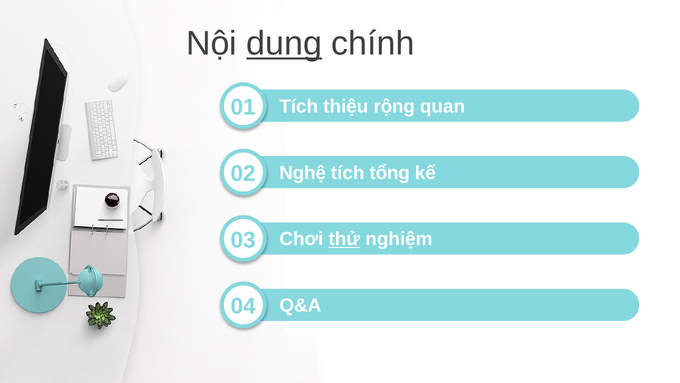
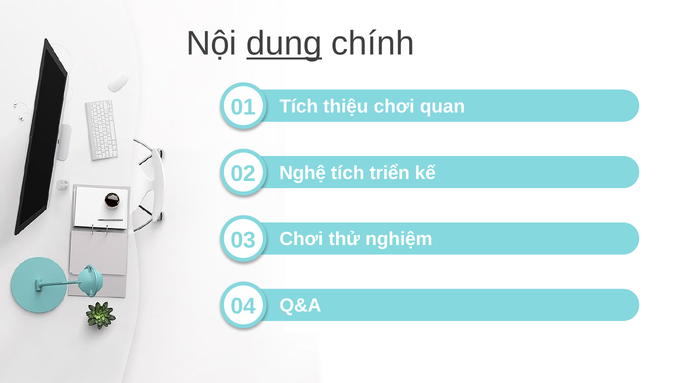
thiệu rộng: rộng -> chơi
tổng: tổng -> triển
thử underline: present -> none
